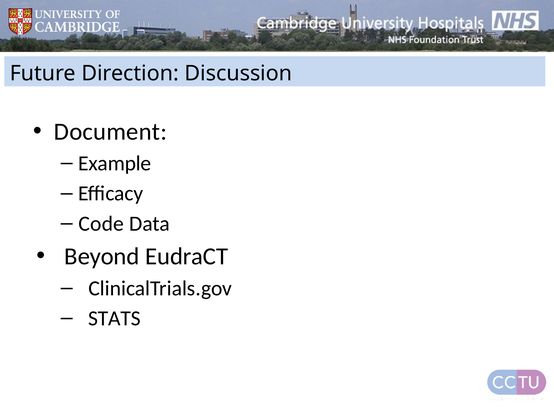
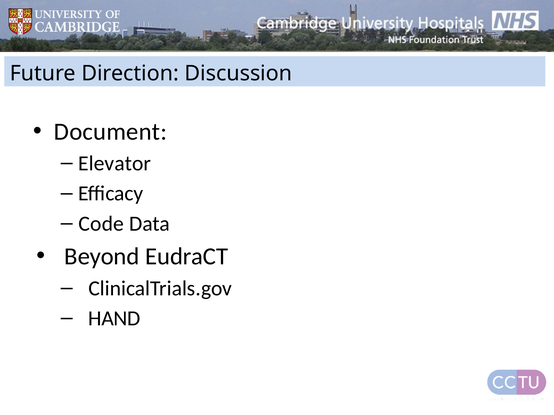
Example: Example -> Elevator
STATS: STATS -> HAND
